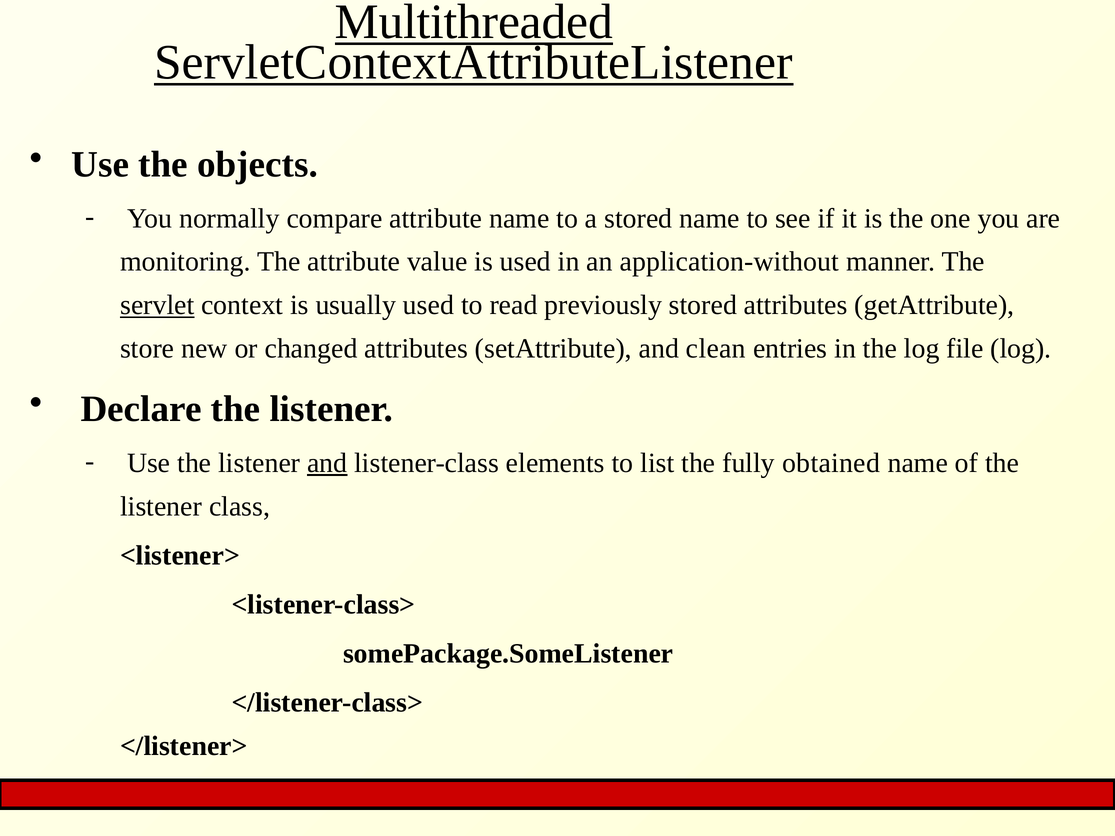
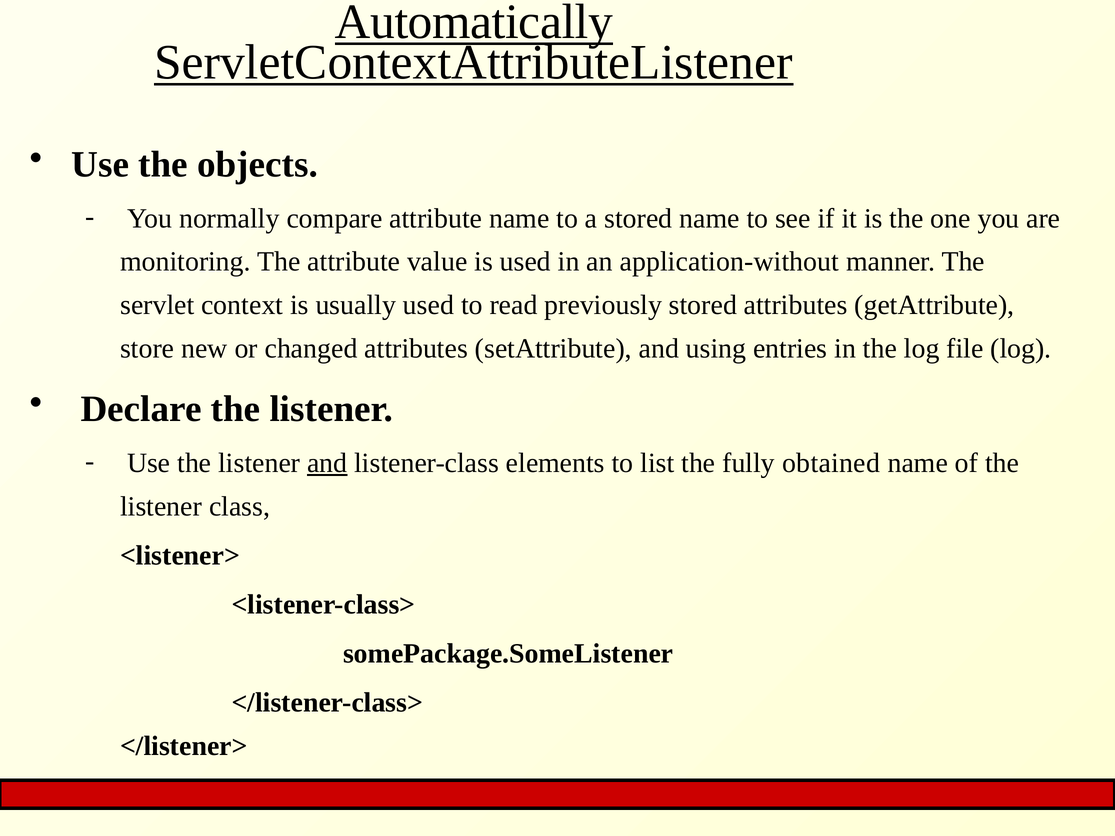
Multithreaded: Multithreaded -> Automatically
servlet underline: present -> none
clean: clean -> using
